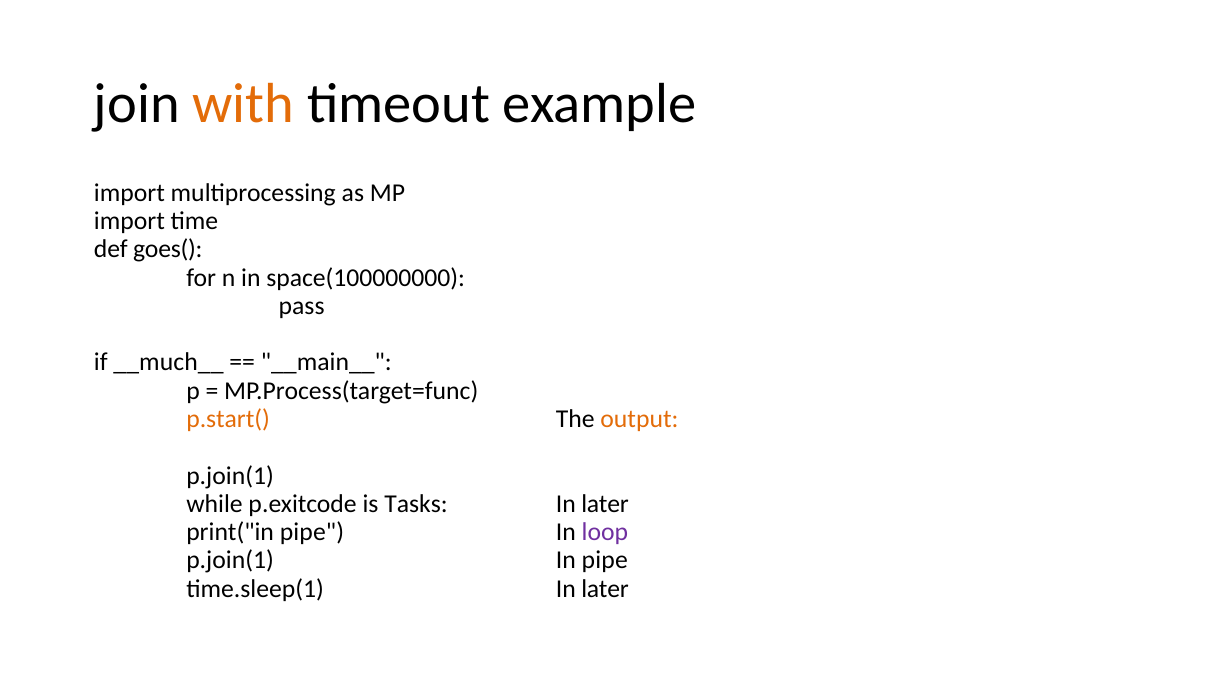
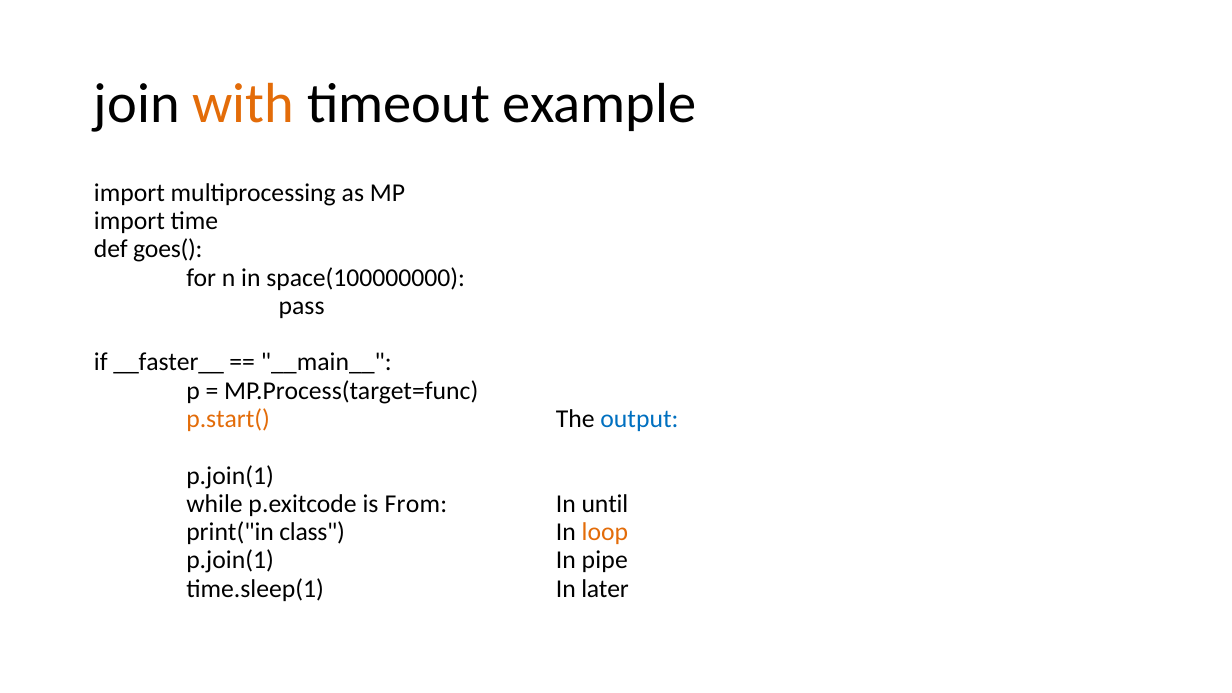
__much__: __much__ -> __faster__
output colour: orange -> blue
Tasks: Tasks -> From
later at (605, 504): later -> until
print("in pipe: pipe -> class
loop colour: purple -> orange
